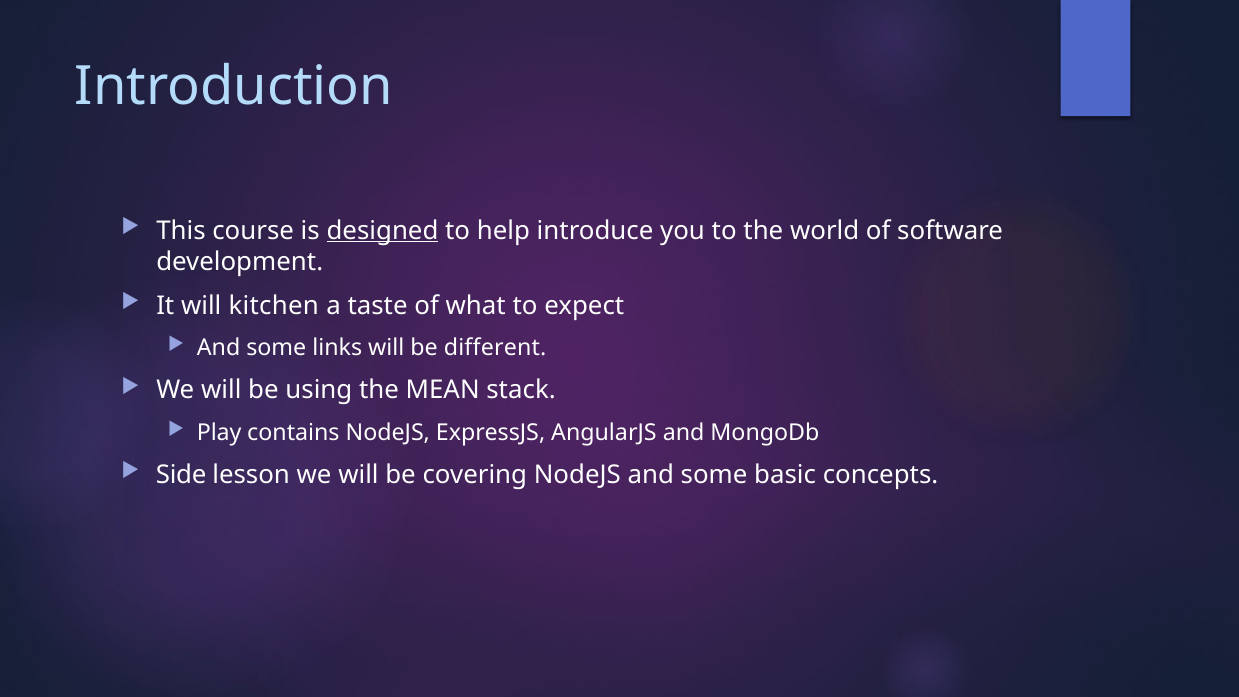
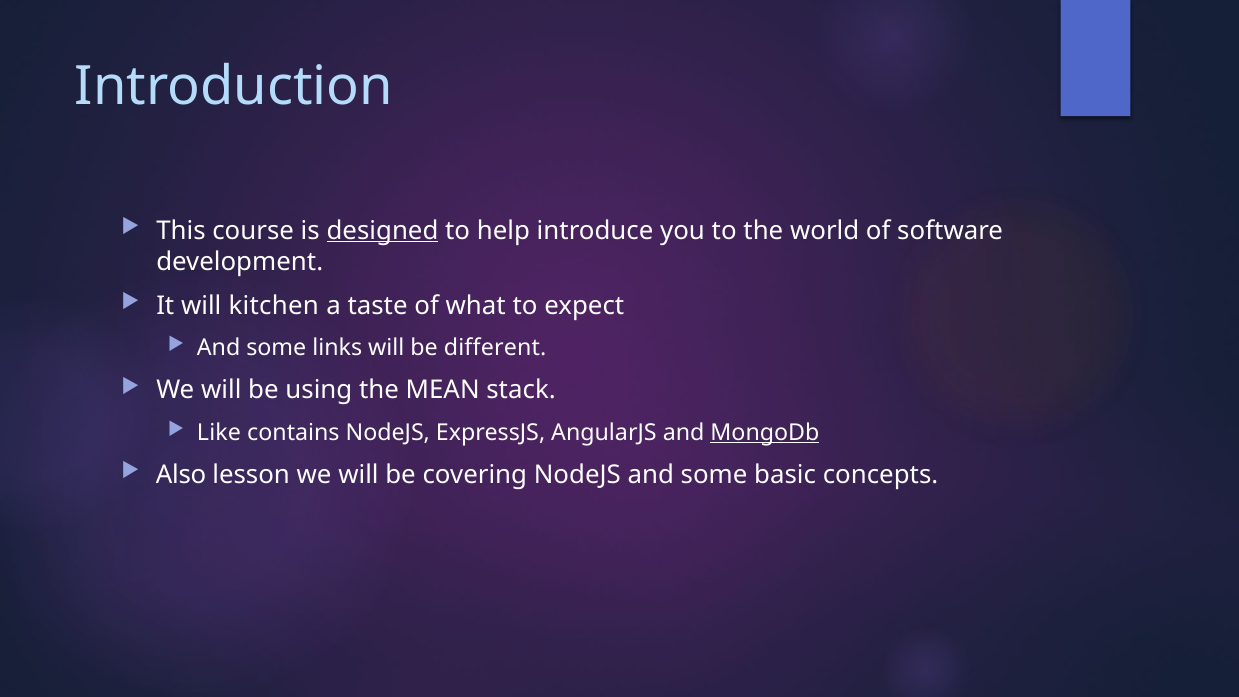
Play: Play -> Like
MongoDb underline: none -> present
Side: Side -> Also
